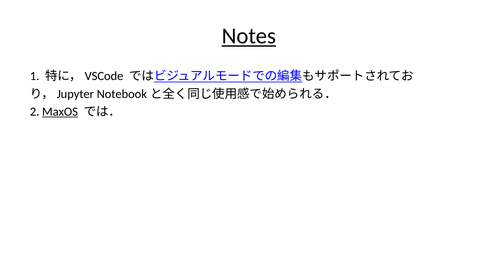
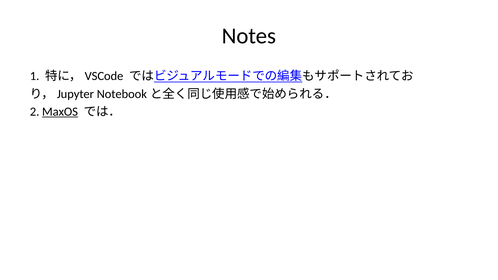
Notes underline: present -> none
